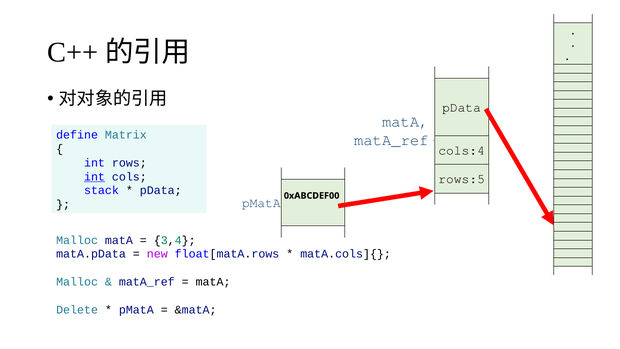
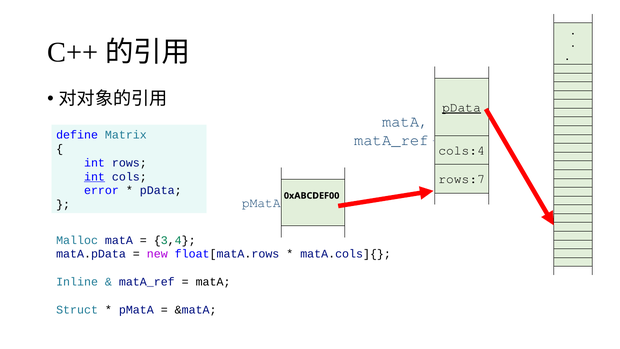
pData at (462, 107) underline: none -> present
rows:5: rows:5 -> rows:7
stack: stack -> error
Malloc at (77, 282): Malloc -> Inline
Delete: Delete -> Struct
